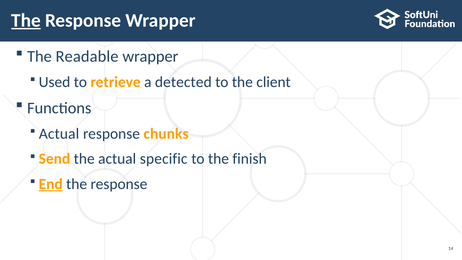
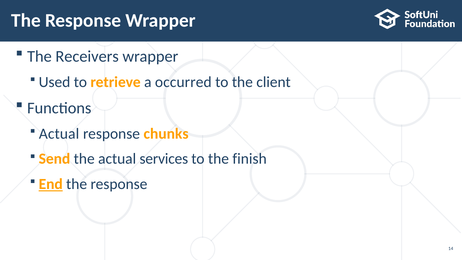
The at (26, 20) underline: present -> none
Readable: Readable -> Receivers
detected: detected -> occurred
specific: specific -> services
